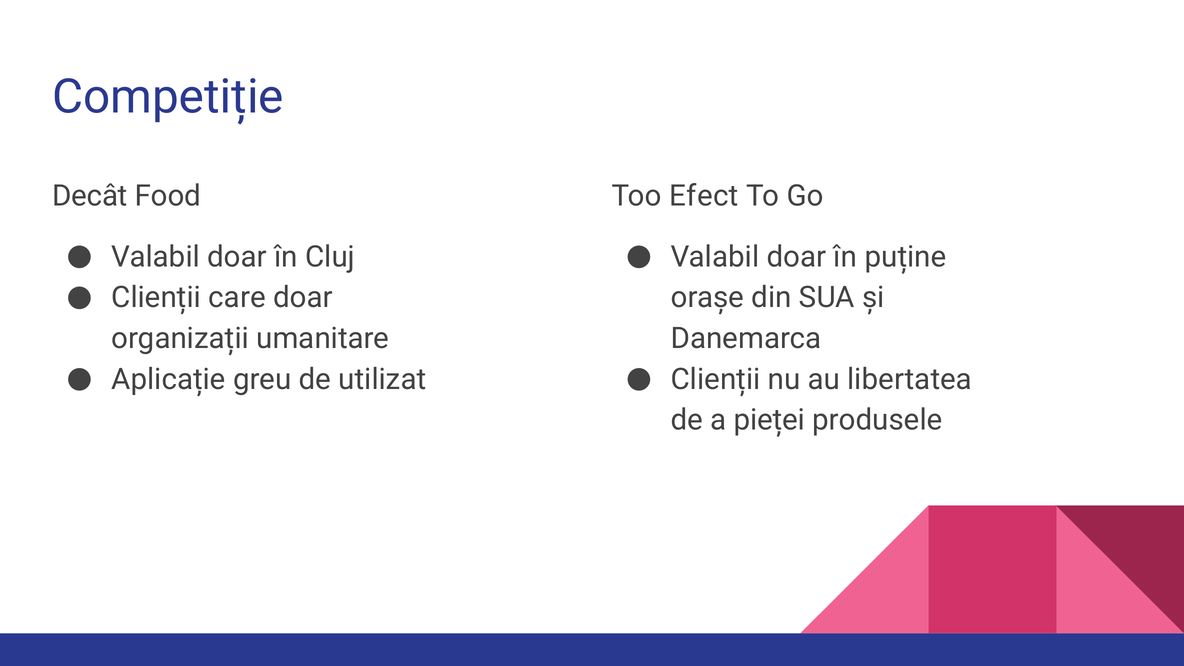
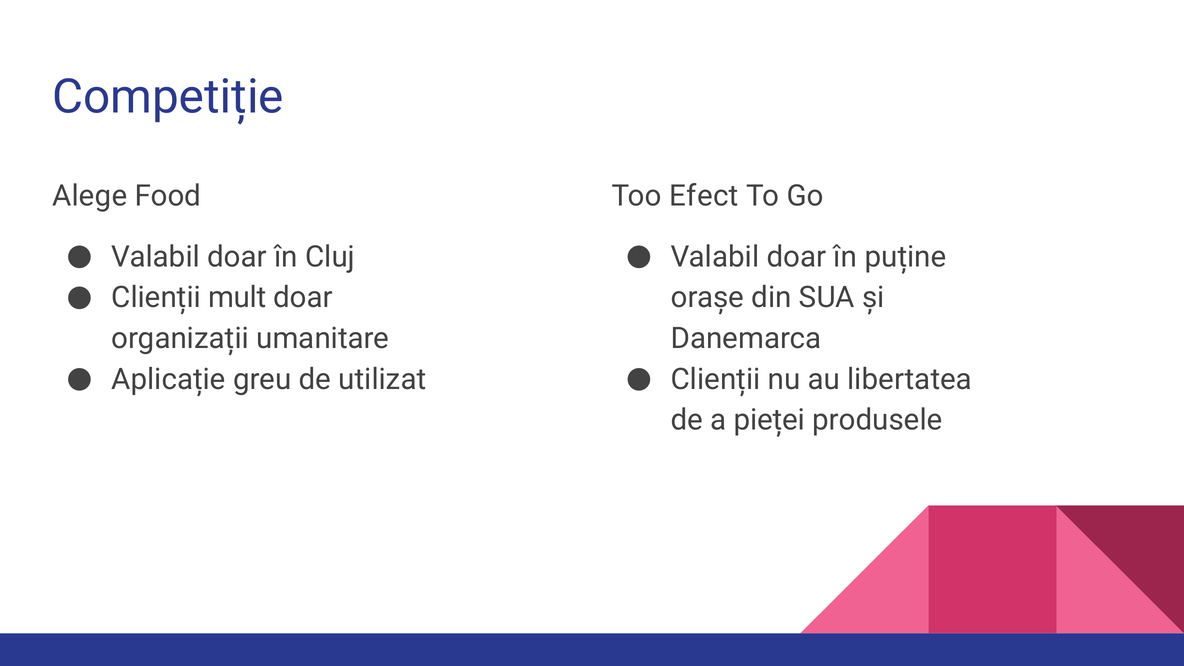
Decât: Decât -> Alege
care: care -> mult
